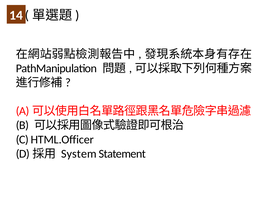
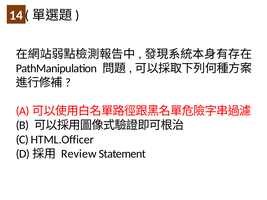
System: System -> Review
